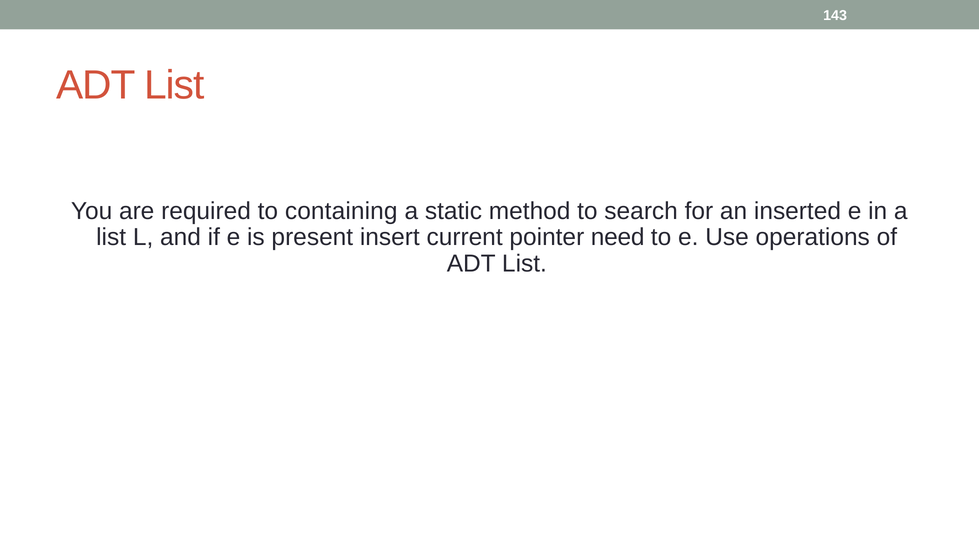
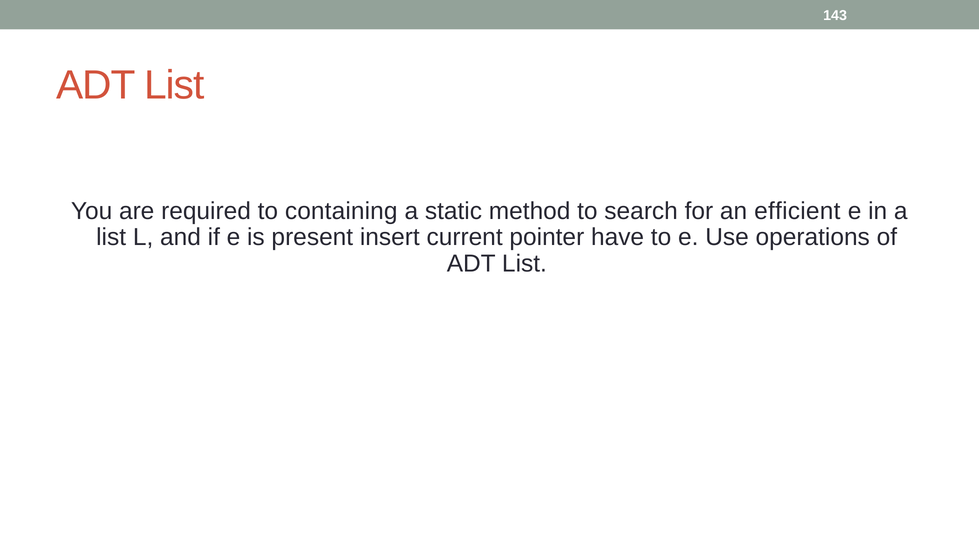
inserted: inserted -> efficient
need: need -> have
